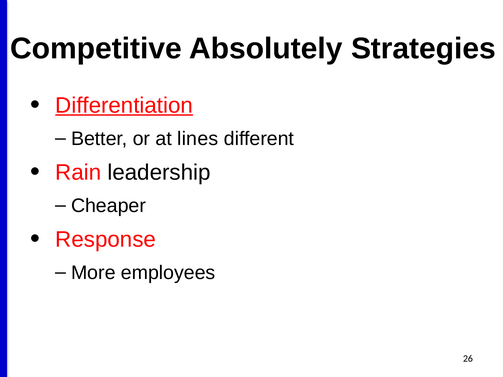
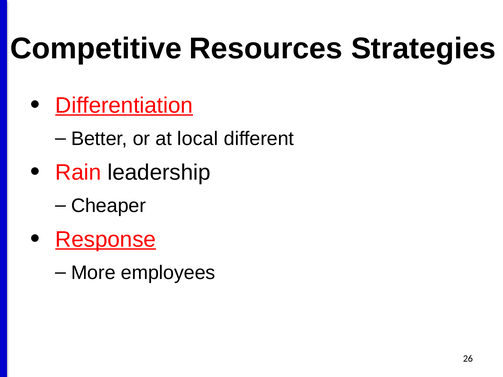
Absolutely: Absolutely -> Resources
lines: lines -> local
Response underline: none -> present
